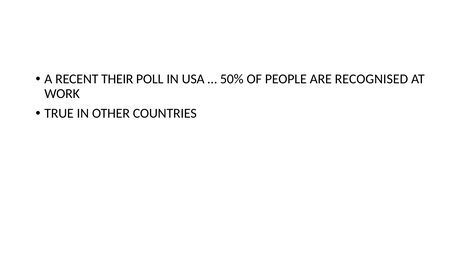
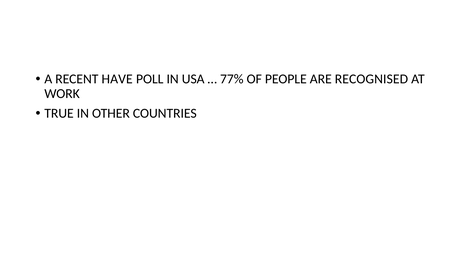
THEIR: THEIR -> HAVE
50%: 50% -> 77%
